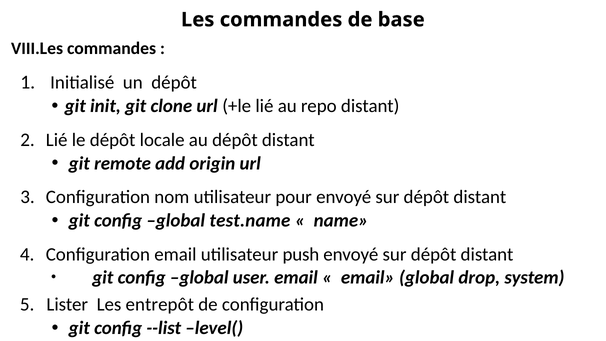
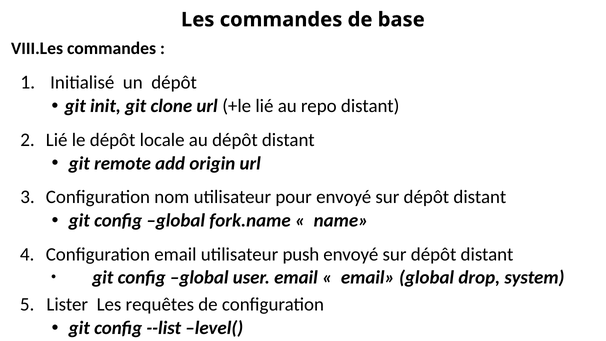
test.name: test.name -> fork.name
entrepôt: entrepôt -> requêtes
